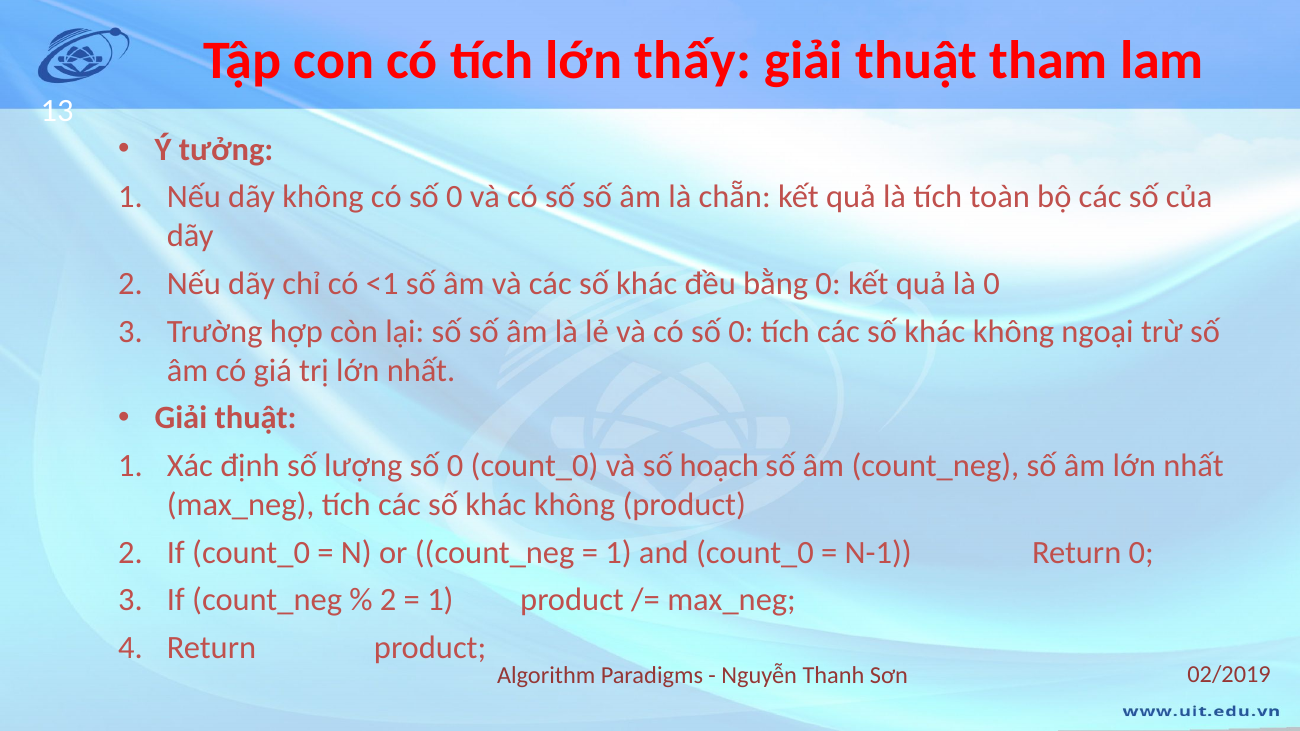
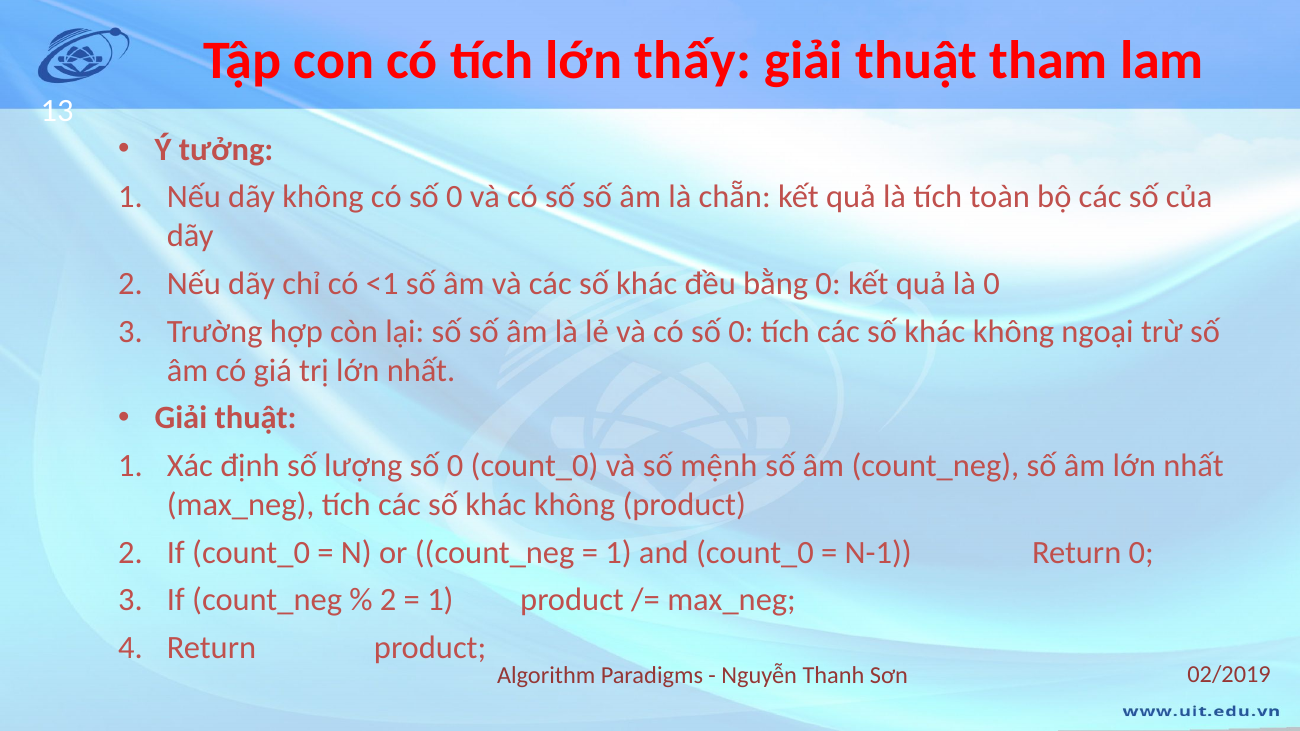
hoạch: hoạch -> mệnh
